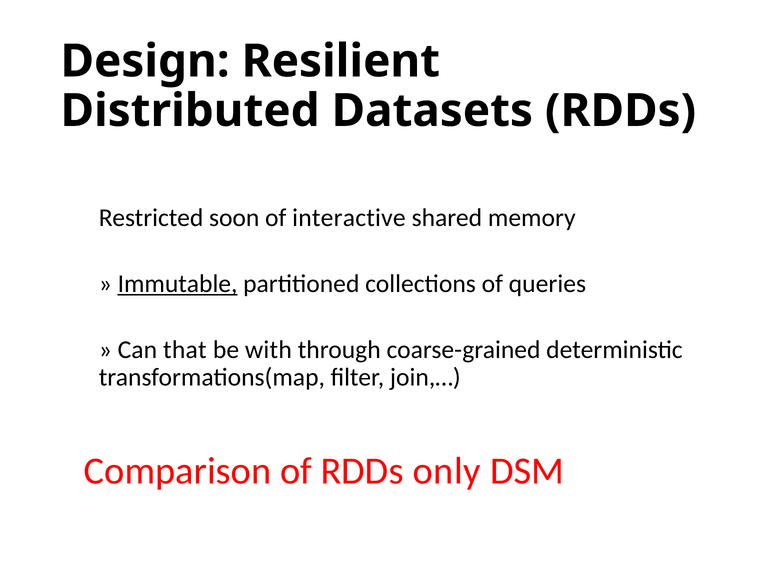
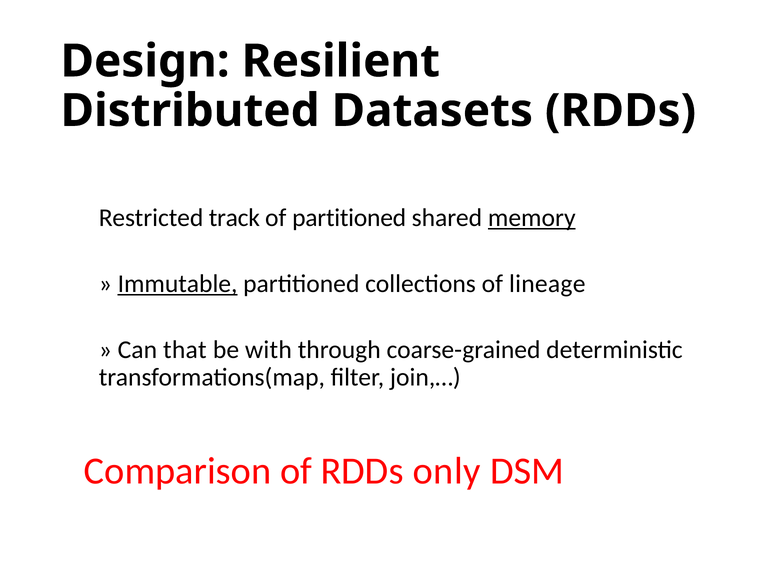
soon: soon -> track
of interactive: interactive -> partitioned
memory underline: none -> present
queries: queries -> lineage
